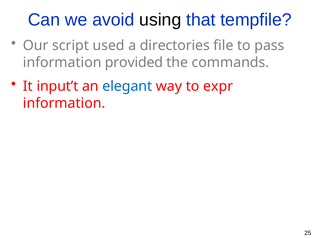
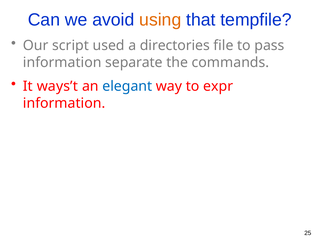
using colour: black -> orange
provided: provided -> separate
input’t: input’t -> ways’t
